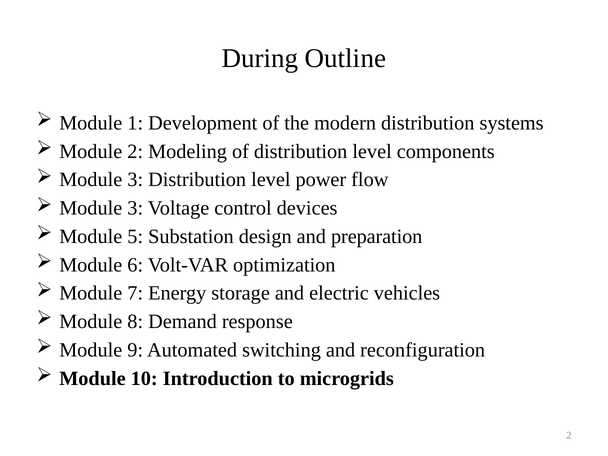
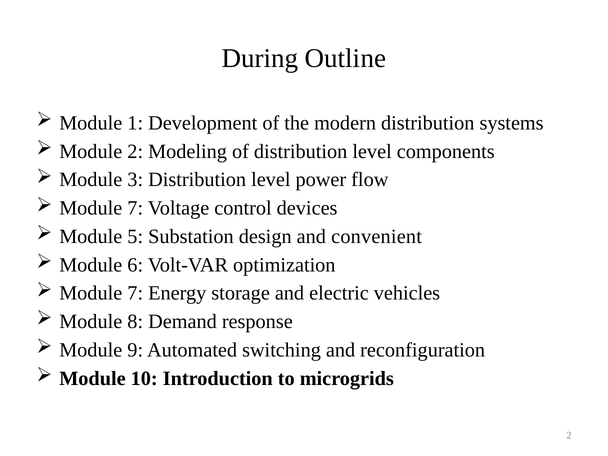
3 at (135, 208): 3 -> 7
preparation: preparation -> convenient
